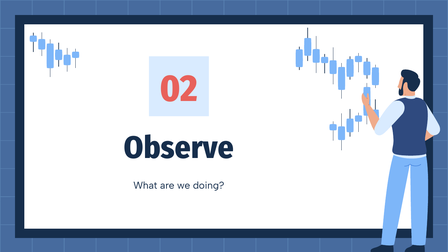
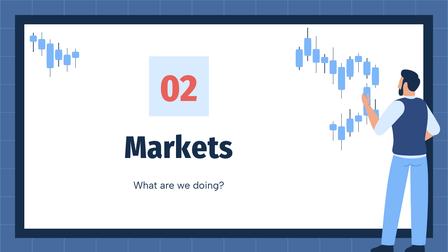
Observe: Observe -> Markets
